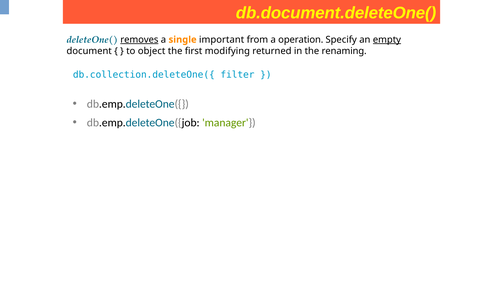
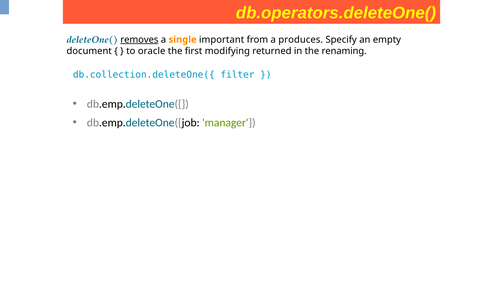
db.document.deleteOne(: db.document.deleteOne( -> db.operators.deleteOne(
operation: operation -> produces
empty underline: present -> none
object: object -> oracle
